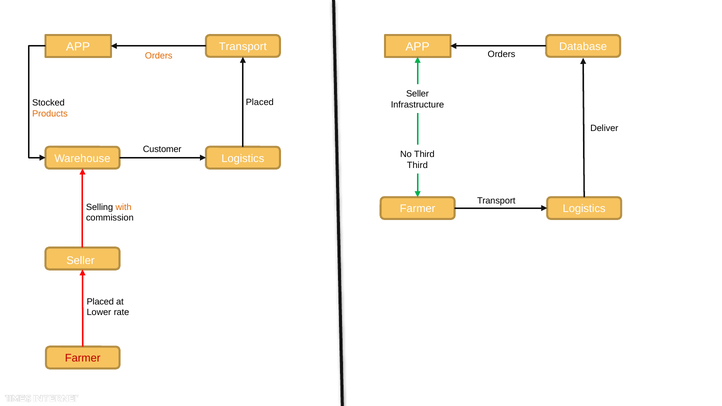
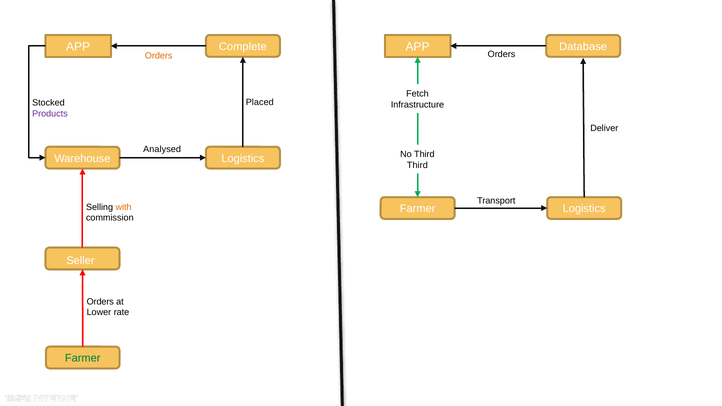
APP Transport: Transport -> Complete
Seller at (417, 94): Seller -> Fetch
Products colour: orange -> purple
Customer: Customer -> Analysed
Placed at (100, 302): Placed -> Orders
Farmer at (83, 358) colour: red -> green
